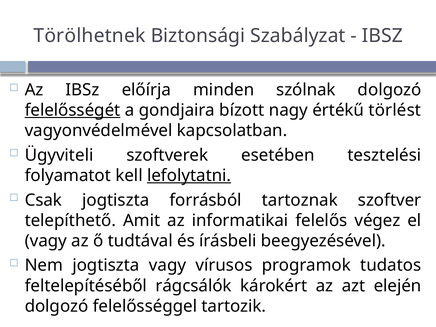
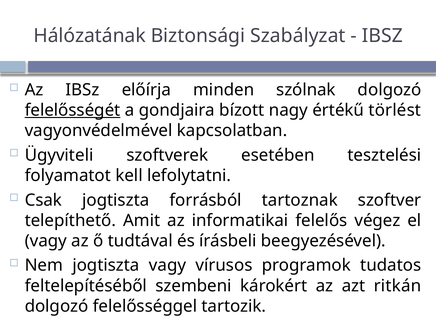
Törölhetnek: Törölhetnek -> Hálózatának
lefolytatni underline: present -> none
rágcsálók: rágcsálók -> szembeni
elején: elején -> ritkán
